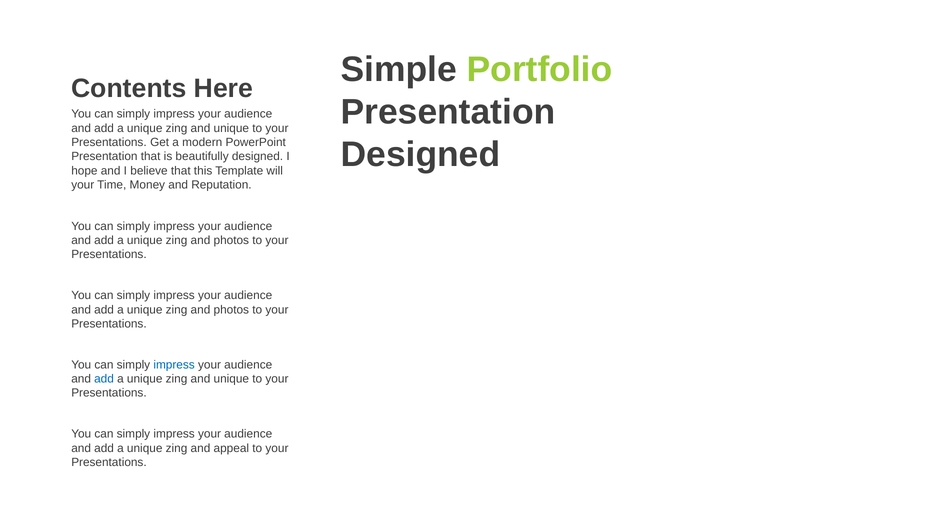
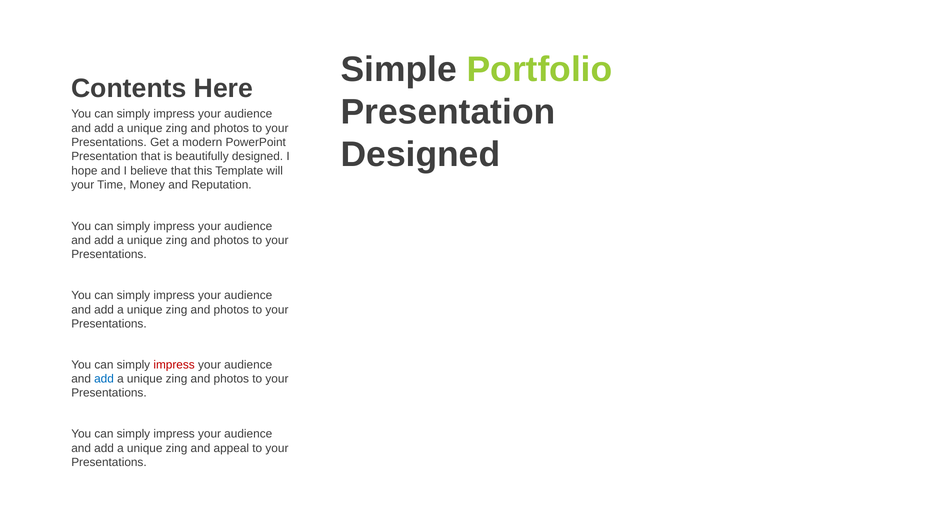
unique at (231, 128): unique -> photos
impress at (174, 365) colour: blue -> red
unique at (231, 379): unique -> photos
